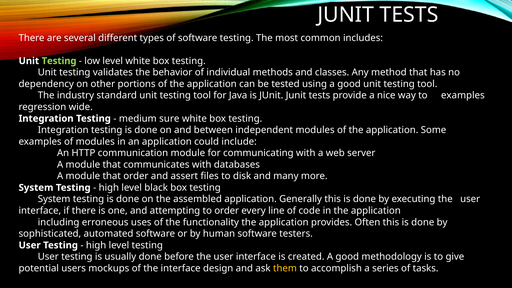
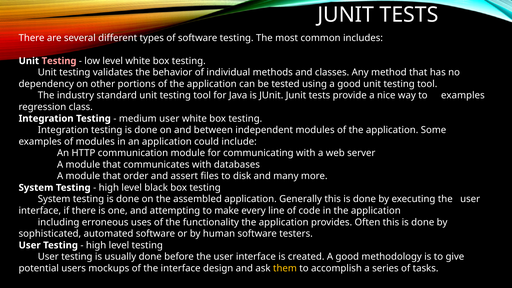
Testing at (59, 61) colour: light green -> pink
wide: wide -> class
medium sure: sure -> user
to order: order -> make
